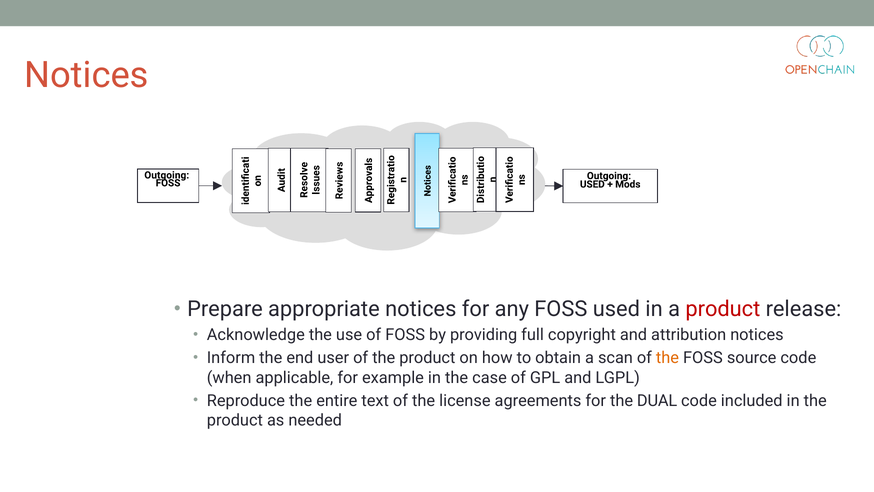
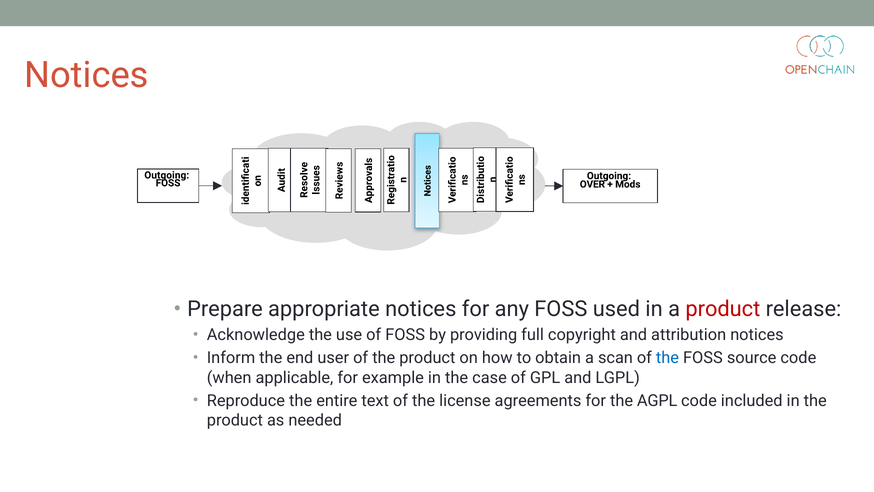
USED at (592, 184): USED -> OVER
the at (667, 358) colour: orange -> blue
DUAL: DUAL -> AGPL
